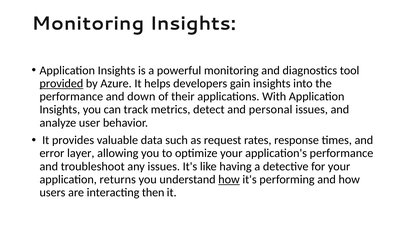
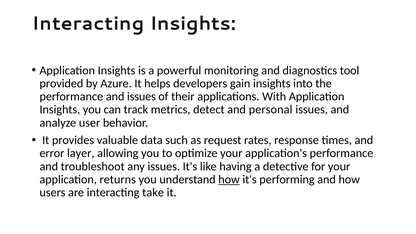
Monitoring at (88, 24): Monitoring -> Interacting
provided underline: present -> none
and down: down -> issues
then: then -> take
